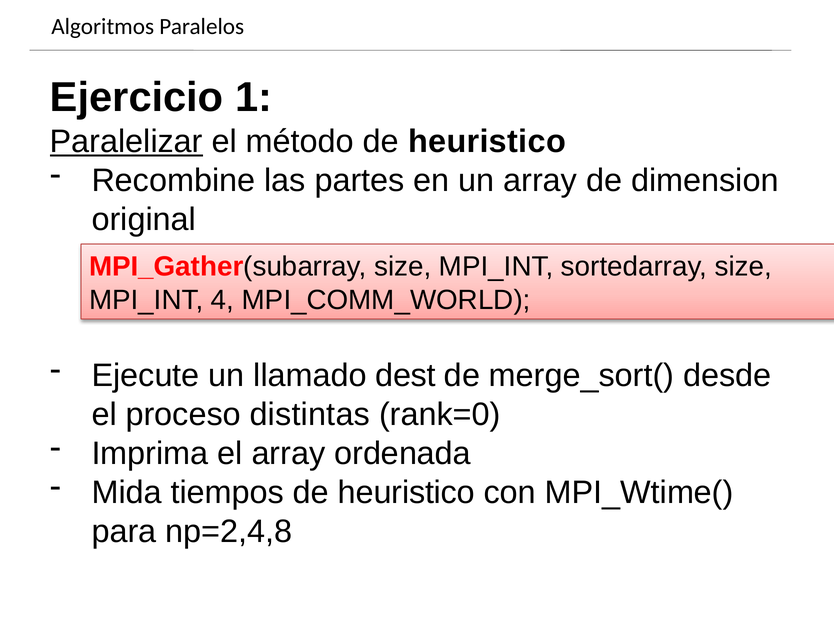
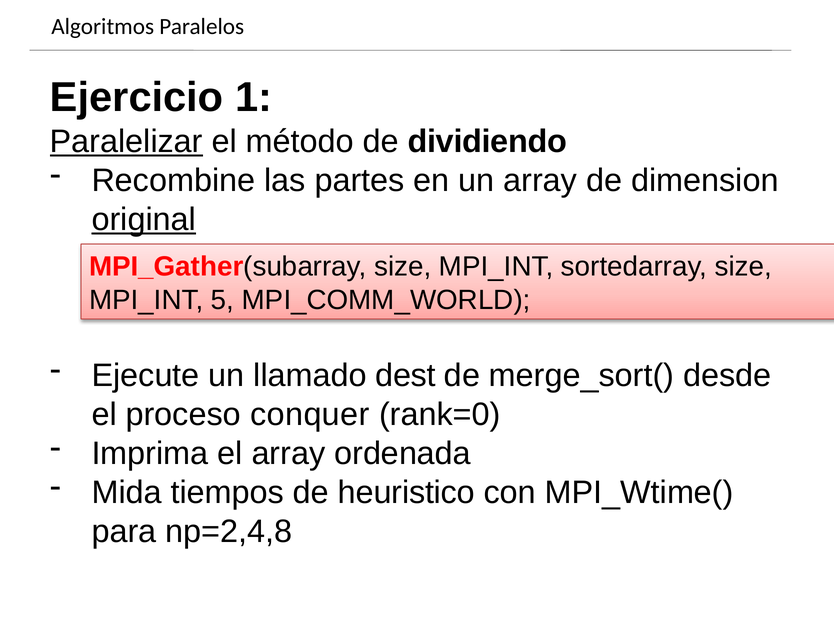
método de heuristico: heuristico -> dividiendo
original underline: none -> present
4: 4 -> 5
distintas: distintas -> conquer
